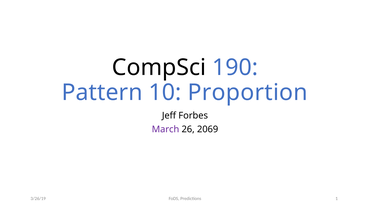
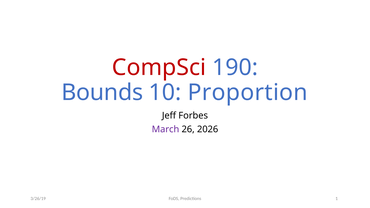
CompSci colour: black -> red
Pattern: Pattern -> Bounds
2069: 2069 -> 2026
